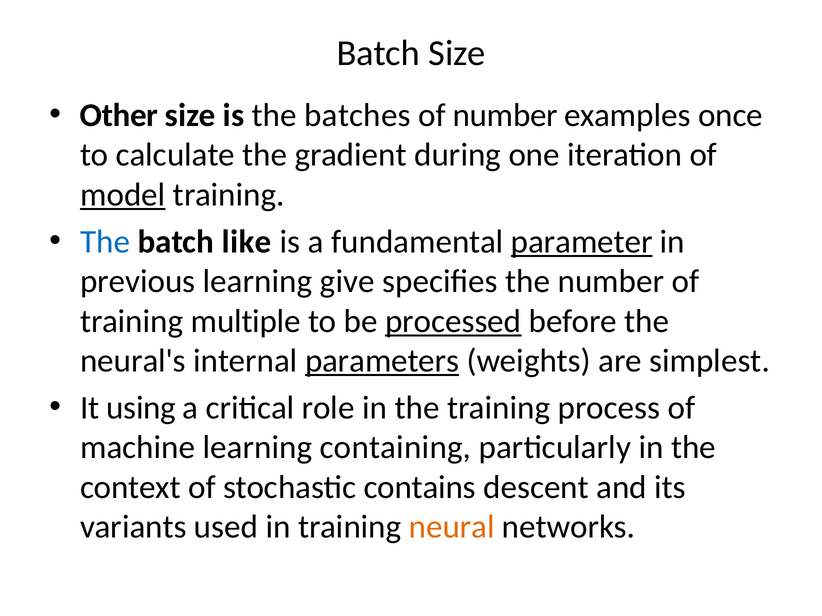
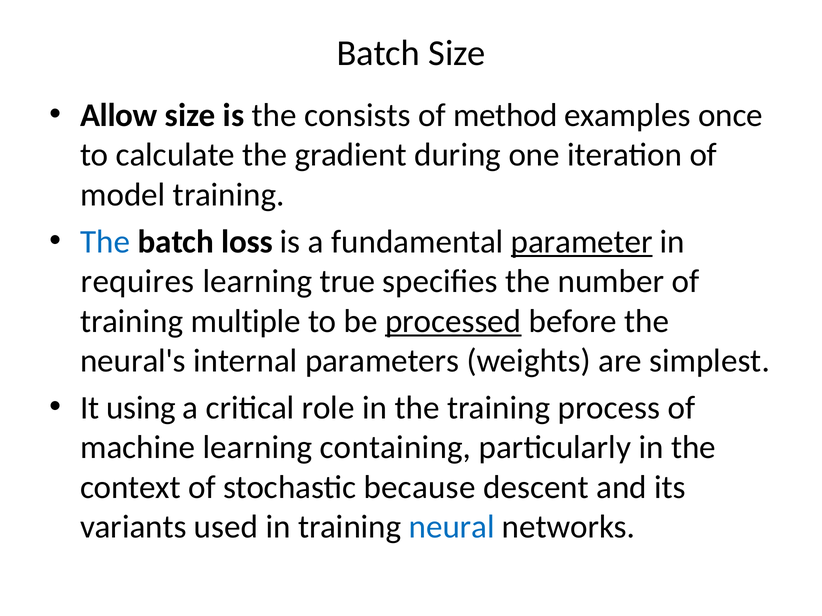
Other: Other -> Allow
batches: batches -> consists
of number: number -> method
model underline: present -> none
like: like -> loss
previous: previous -> requires
give: give -> true
parameters underline: present -> none
contains: contains -> because
neural colour: orange -> blue
